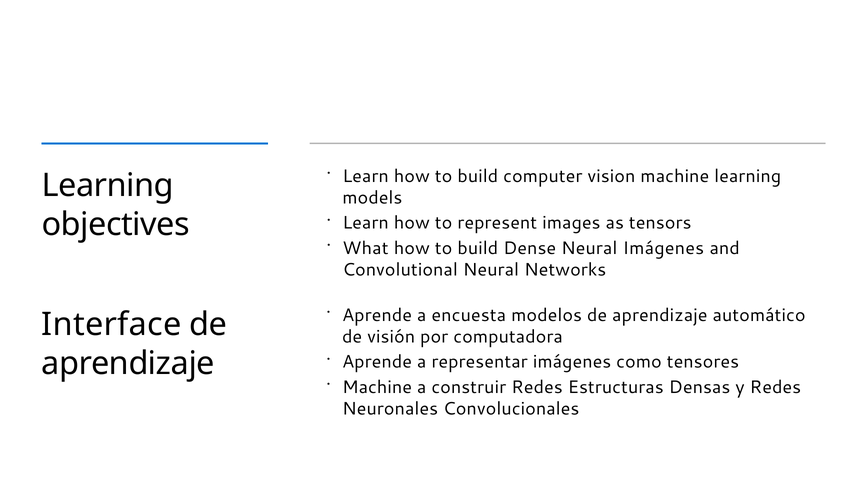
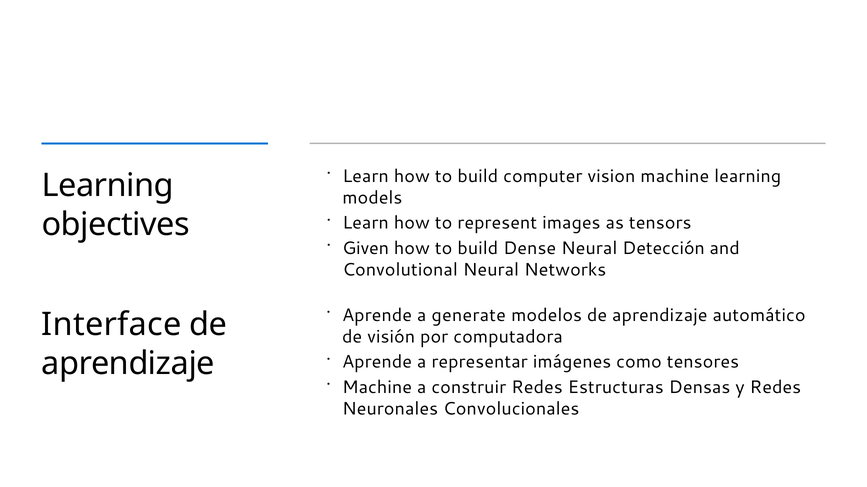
What: What -> Given
Neural Imágenes: Imágenes -> Detección
encuesta: encuesta -> generate
